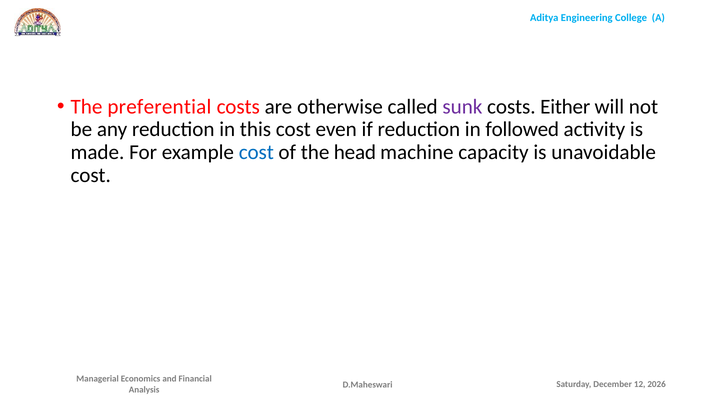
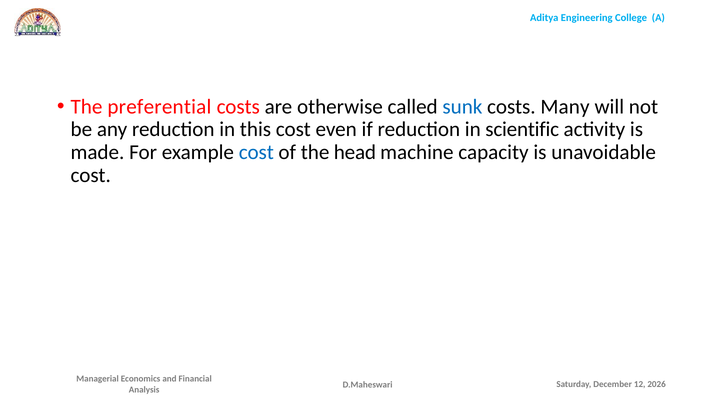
sunk colour: purple -> blue
Either: Either -> Many
followed: followed -> scientific
